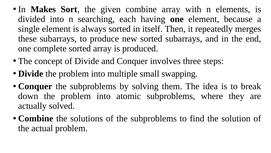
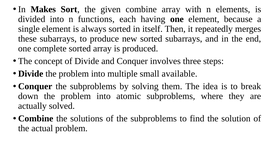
searching: searching -> functions
swapping: swapping -> available
